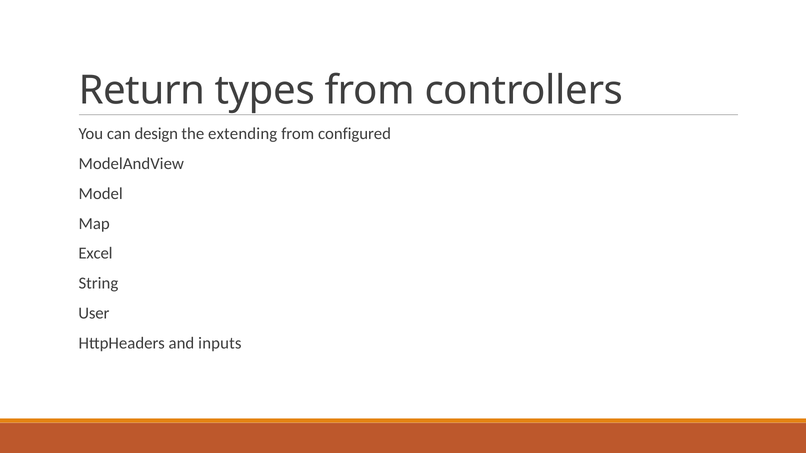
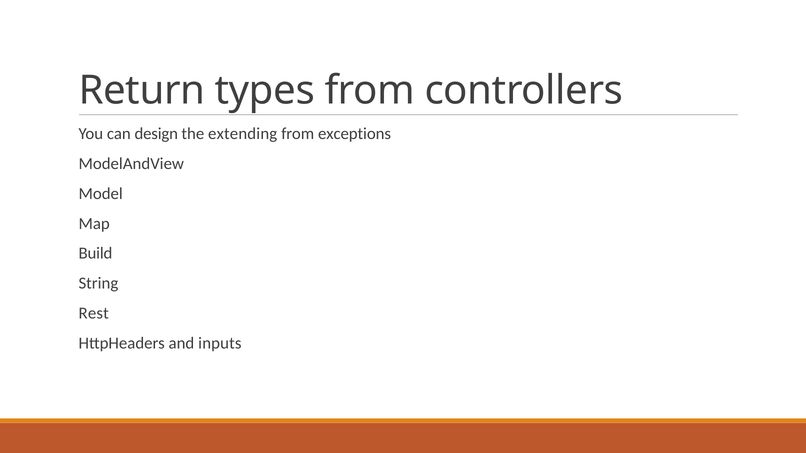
configured: configured -> exceptions
Excel: Excel -> Build
User: User -> Rest
